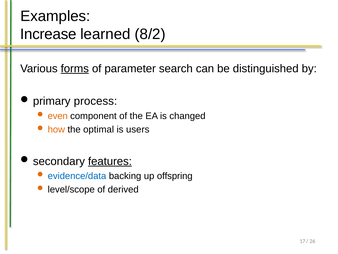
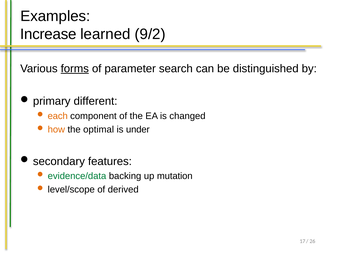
8/2: 8/2 -> 9/2
process: process -> different
even: even -> each
users: users -> under
features underline: present -> none
evidence/data colour: blue -> green
offspring: offspring -> mutation
